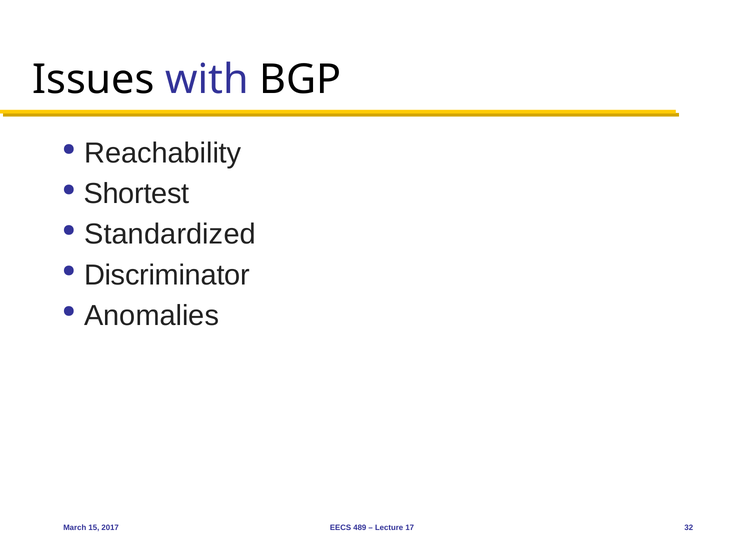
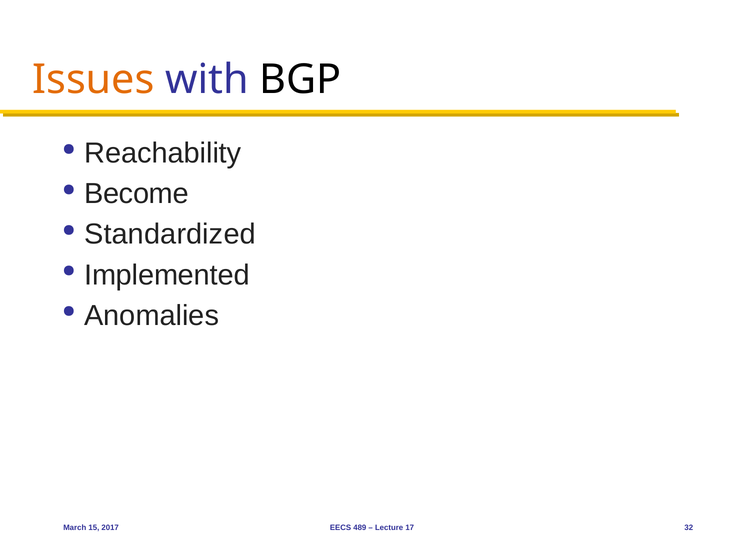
Issues colour: black -> orange
Shortest: Shortest -> Become
Discriminator: Discriminator -> Implemented
